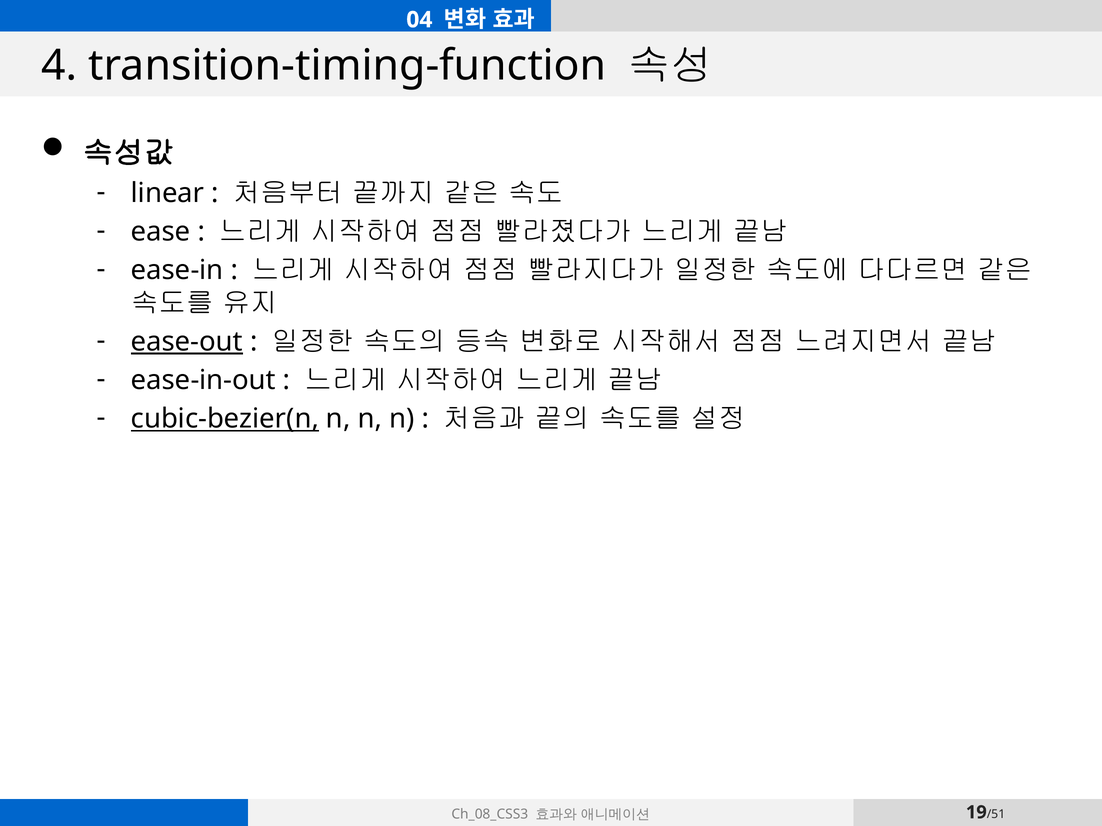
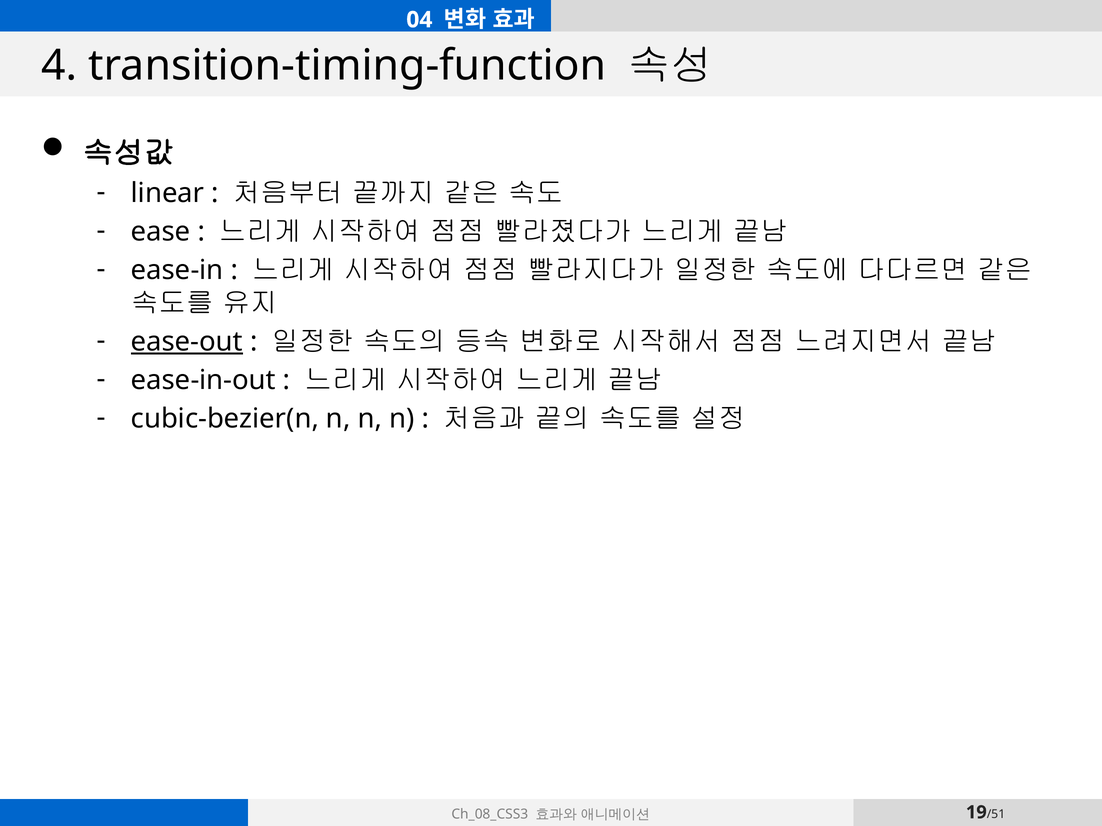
cubic-bezier(n underline: present -> none
